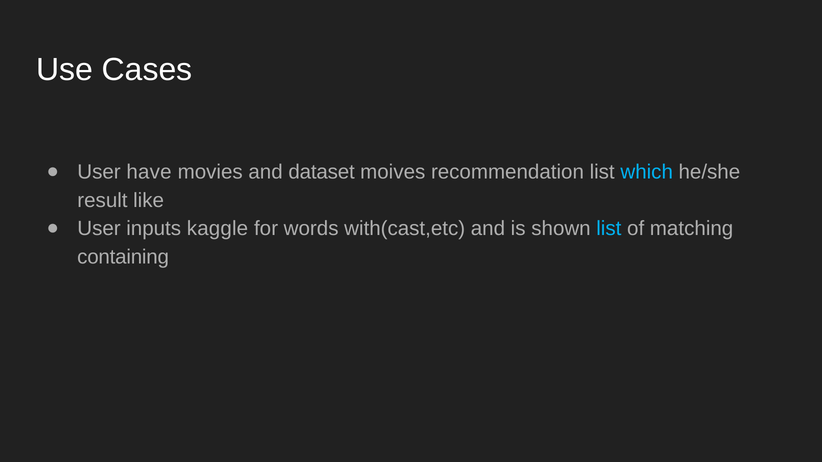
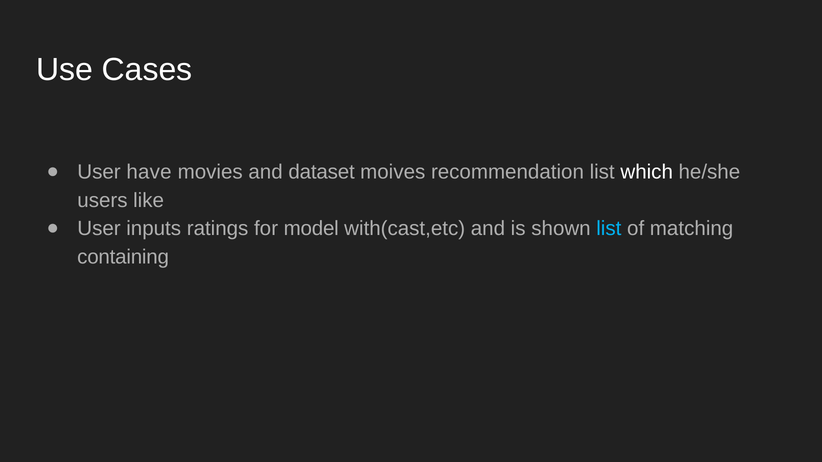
which colour: light blue -> white
result: result -> users
kaggle: kaggle -> ratings
words: words -> model
